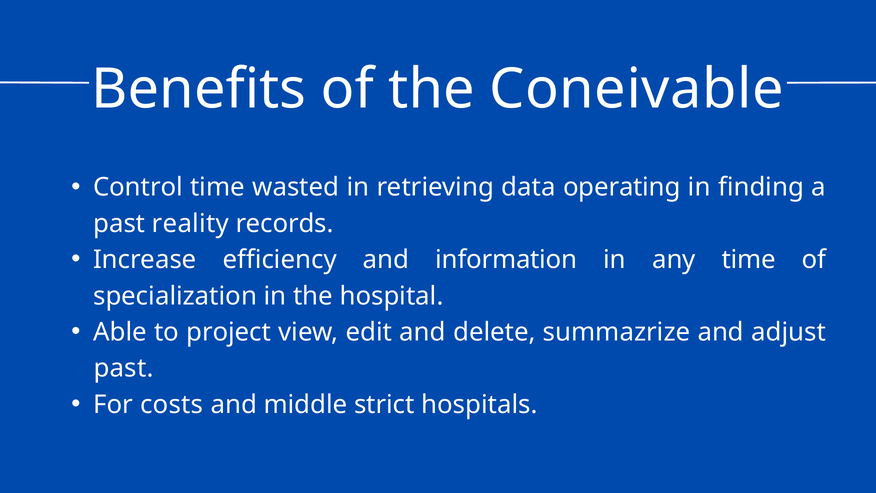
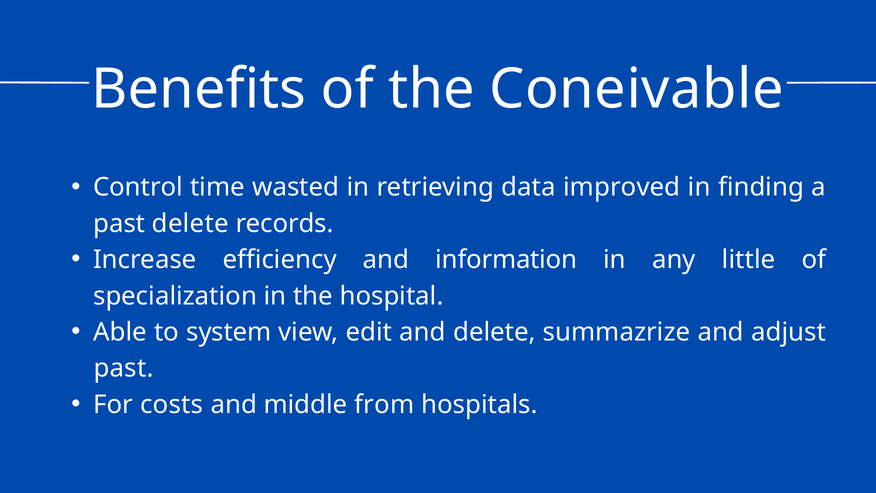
operating: operating -> improved
past reality: reality -> delete
any time: time -> little
project: project -> system
strict: strict -> from
